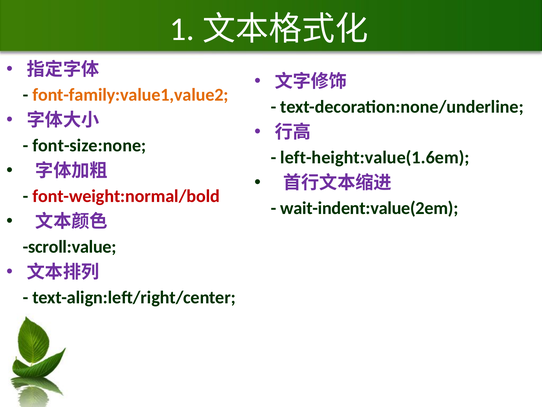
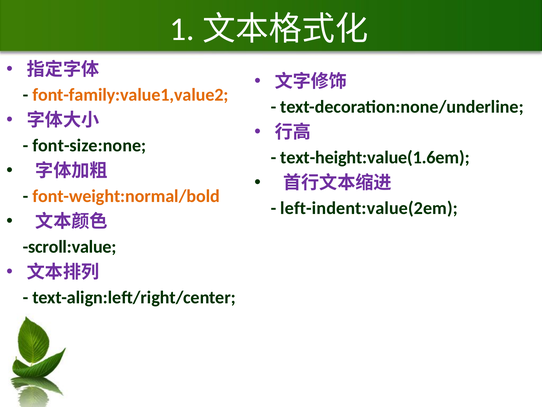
left-height:value(1.6em: left-height:value(1.6em -> text-height:value(1.6em
font-weight:normal/bold colour: red -> orange
wait-indent:value(2em: wait-indent:value(2em -> left-indent:value(2em
